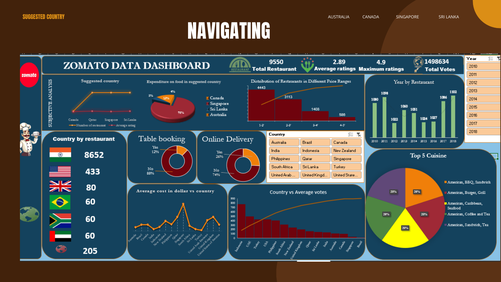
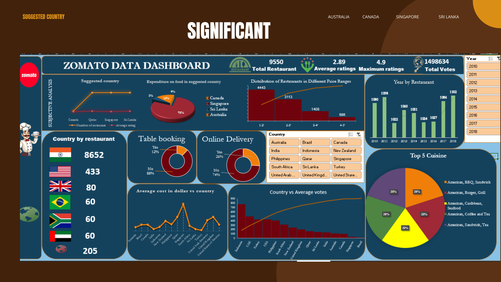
NAVIGATING: NAVIGATING -> SIGNIFICANT
